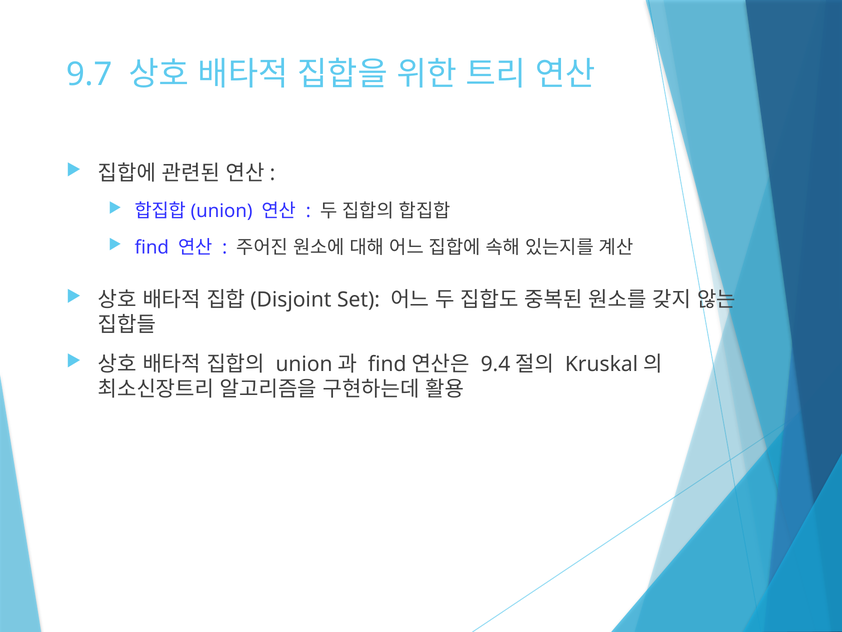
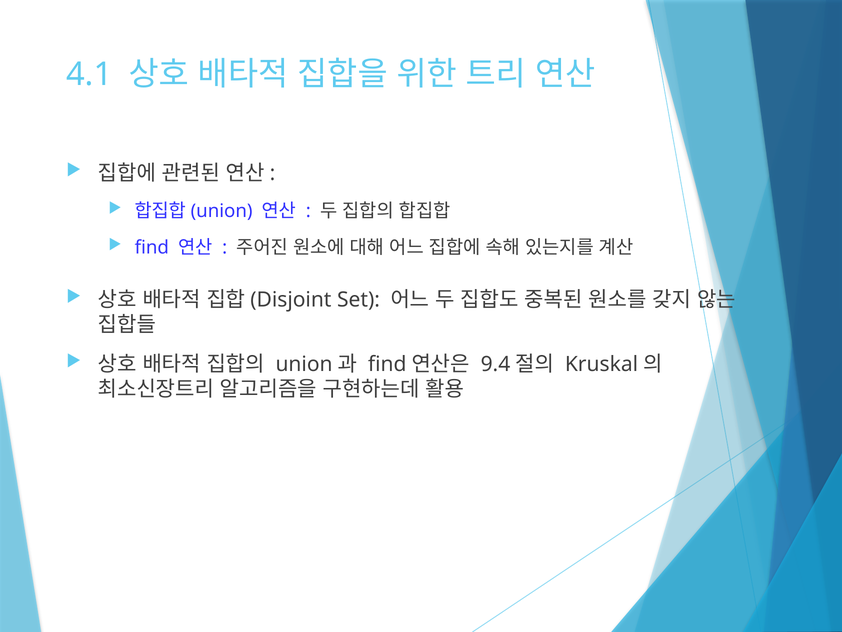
9.7: 9.7 -> 4.1
